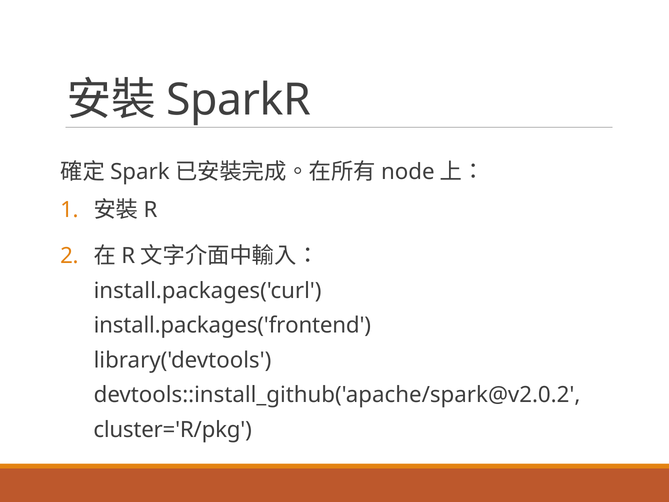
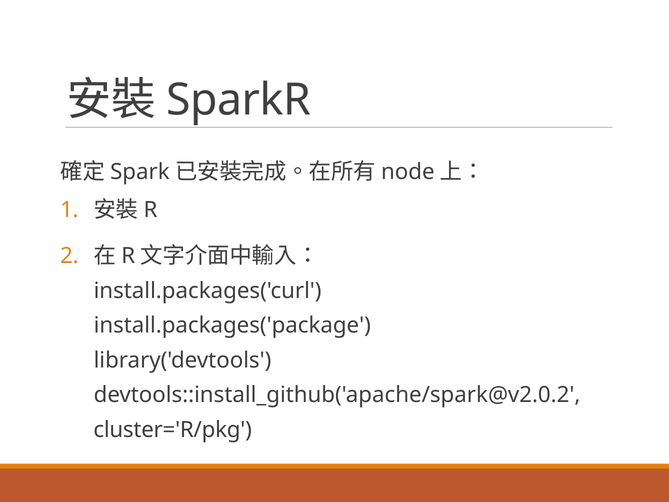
install.packages('frontend: install.packages('frontend -> install.packages('package
